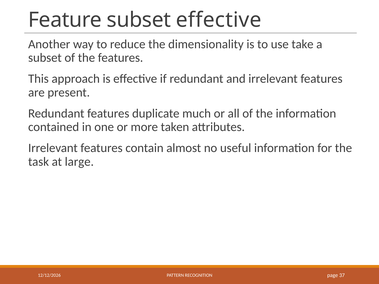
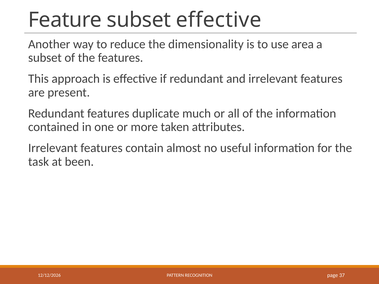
take: take -> area
large: large -> been
